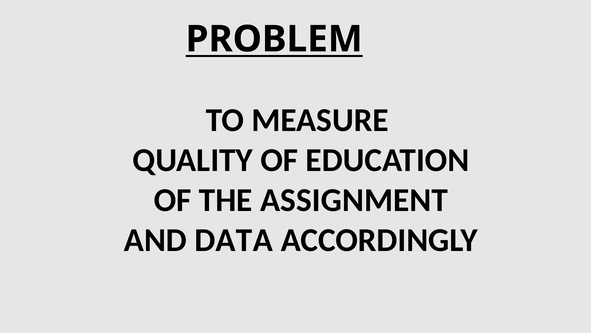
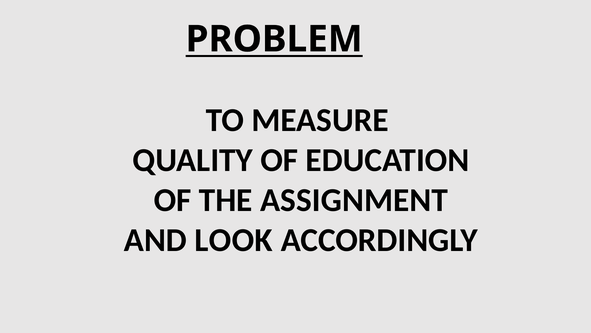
DATA: DATA -> LOOK
